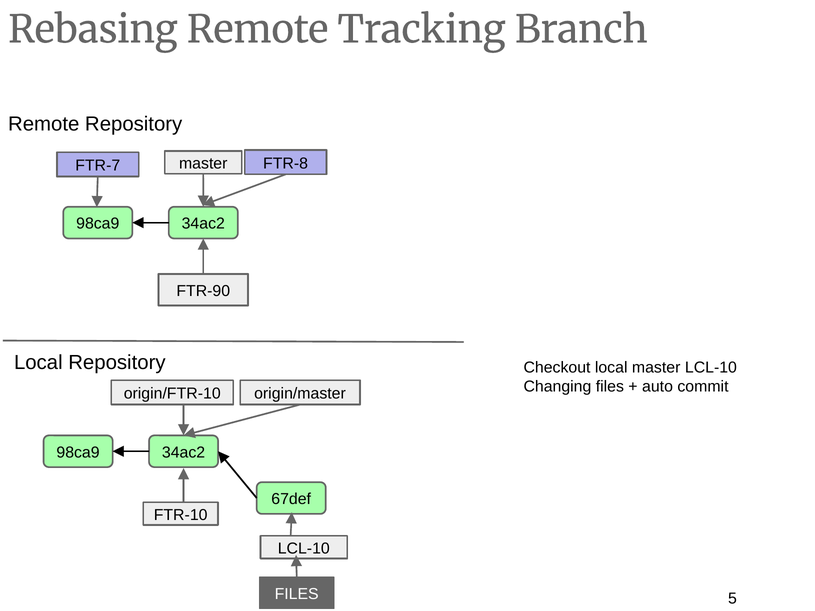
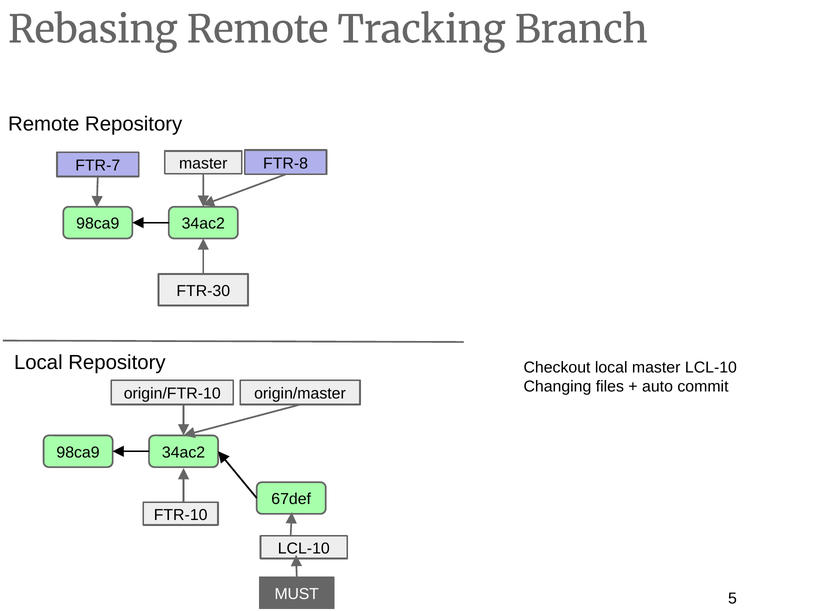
FTR-90: FTR-90 -> FTR-30
FILES at (297, 594): FILES -> MUST
